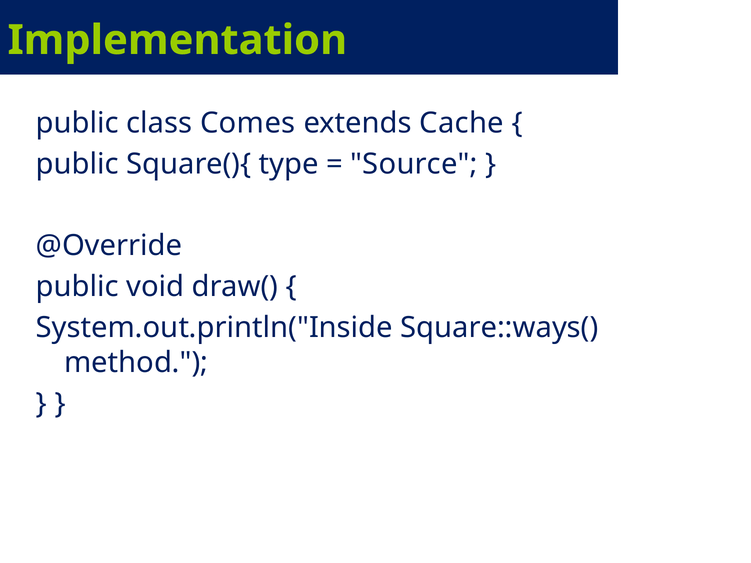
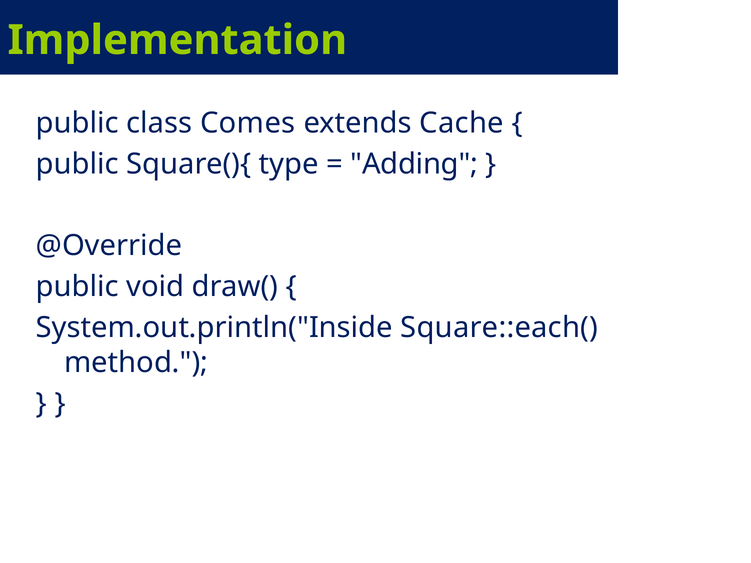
Source: Source -> Adding
Square::ways(: Square::ways( -> Square::each(
